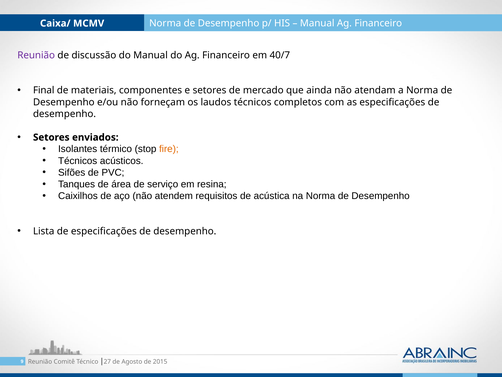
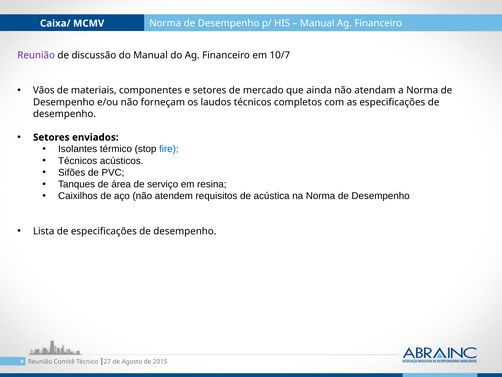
40/7: 40/7 -> 10/7
Final: Final -> Vãos
fire colour: orange -> blue
